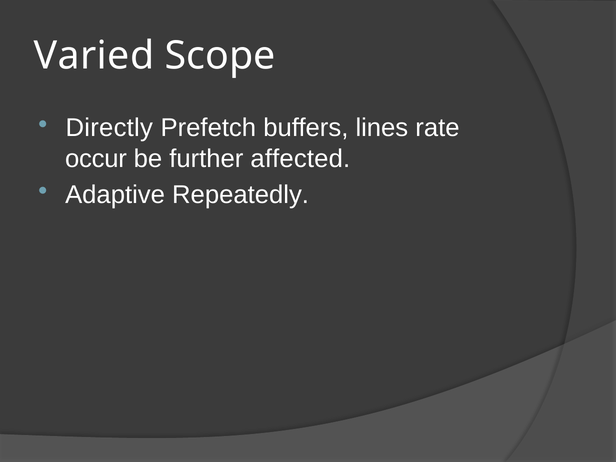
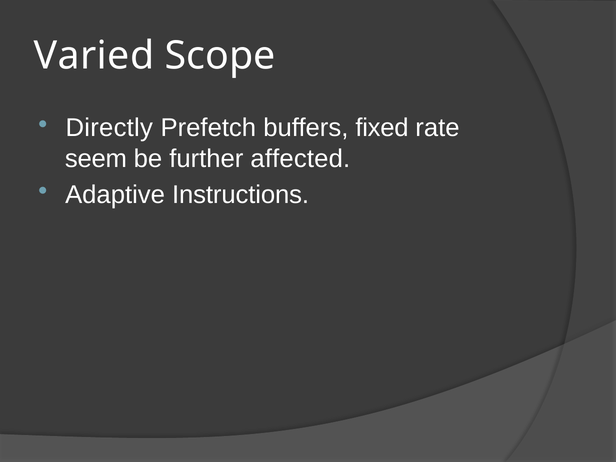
lines: lines -> fixed
occur: occur -> seem
Repeatedly: Repeatedly -> Instructions
